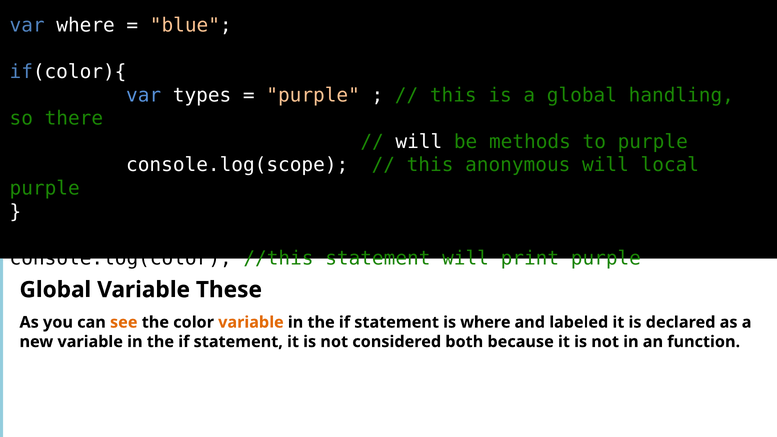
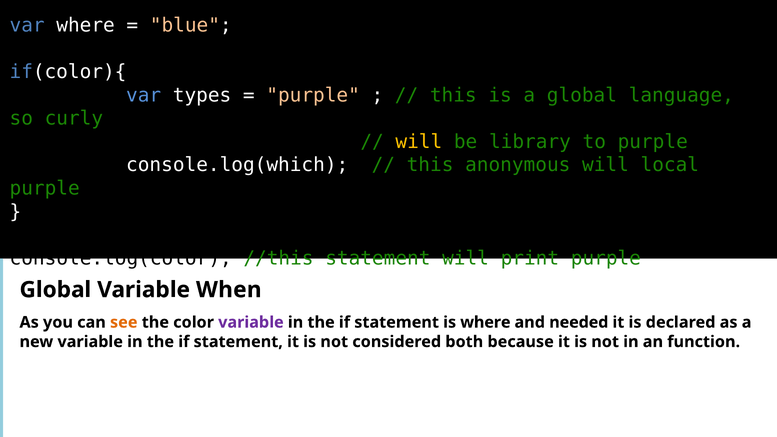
handling: handling -> language
there: there -> curly
will at (419, 142) colour: white -> yellow
methods: methods -> library
console.log(scope: console.log(scope -> console.log(which
These: These -> When
variable at (251, 322) colour: orange -> purple
labeled: labeled -> needed
